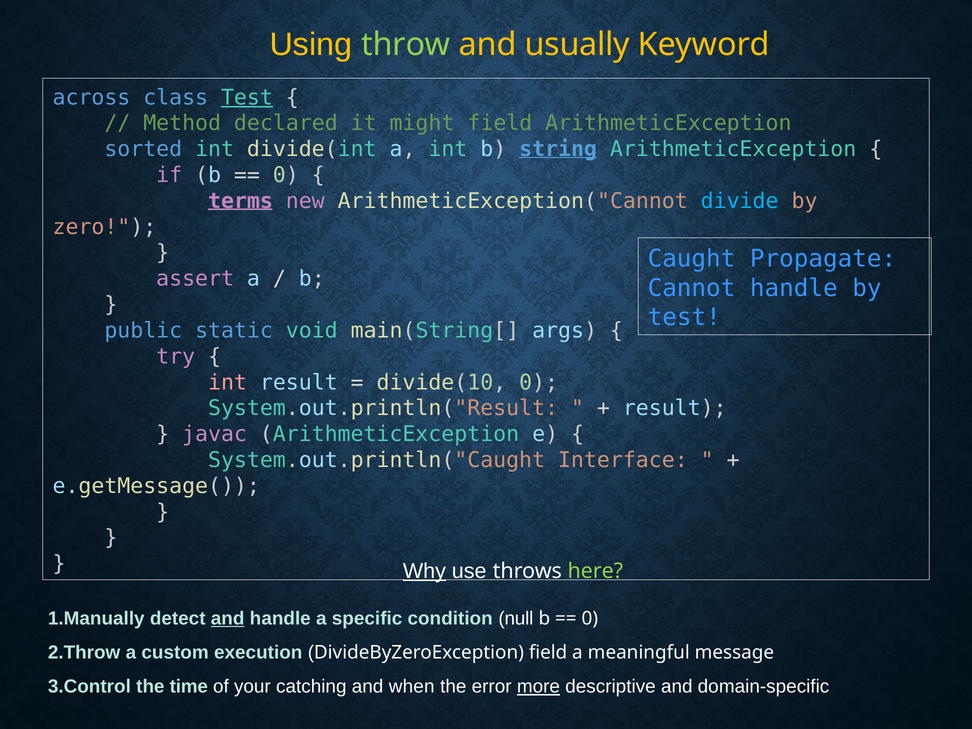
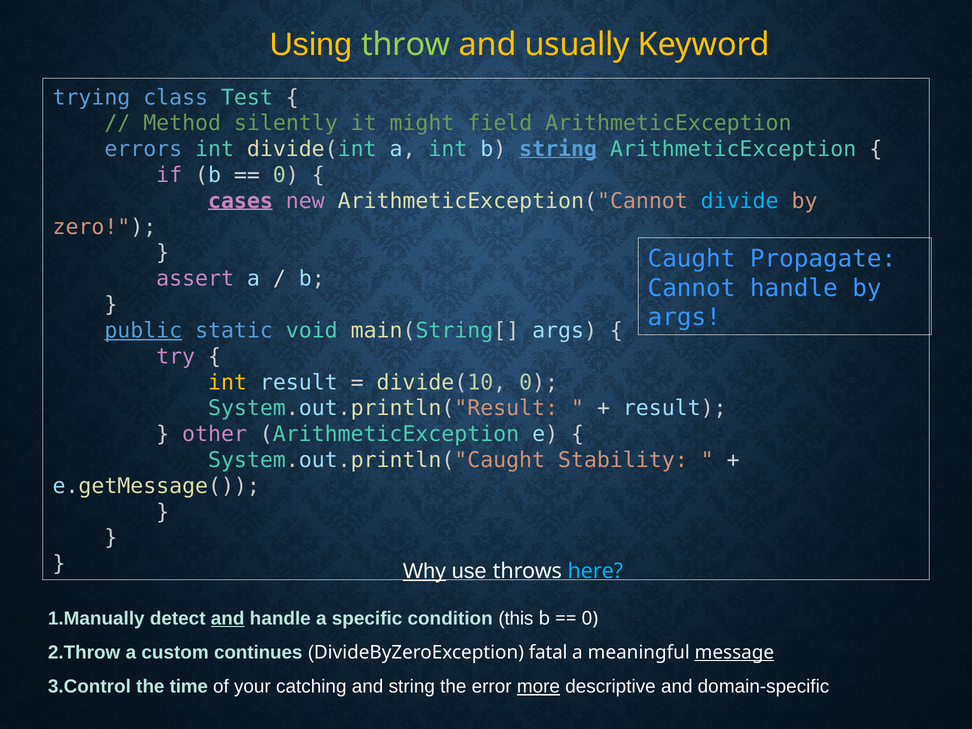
across: across -> trying
Test at (247, 97) underline: present -> none
declared: declared -> silently
sorted: sorted -> errors
terms: terms -> cases
test at (684, 317): test -> args
public underline: none -> present
int at (228, 382) colour: pink -> yellow
javac: javac -> other
Interface: Interface -> Stability
here colour: light green -> light blue
null: null -> this
execution: execution -> continues
DivideByZeroException field: field -> fatal
message underline: none -> present
and when: when -> string
